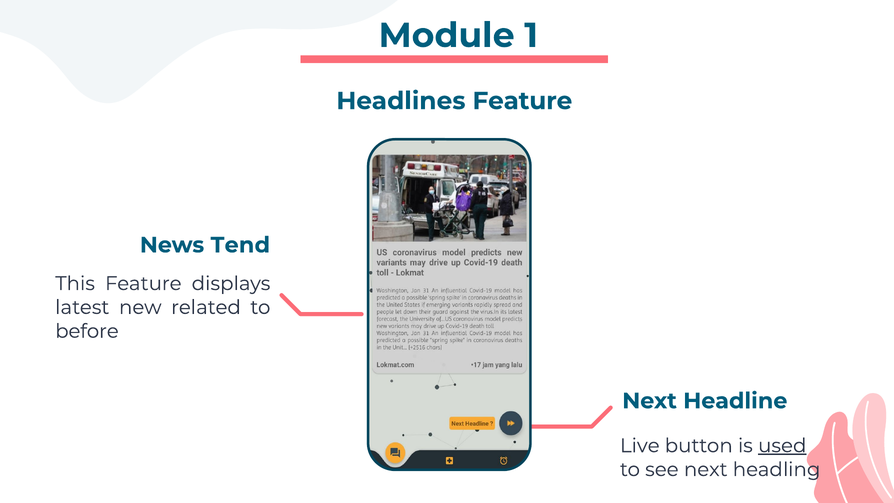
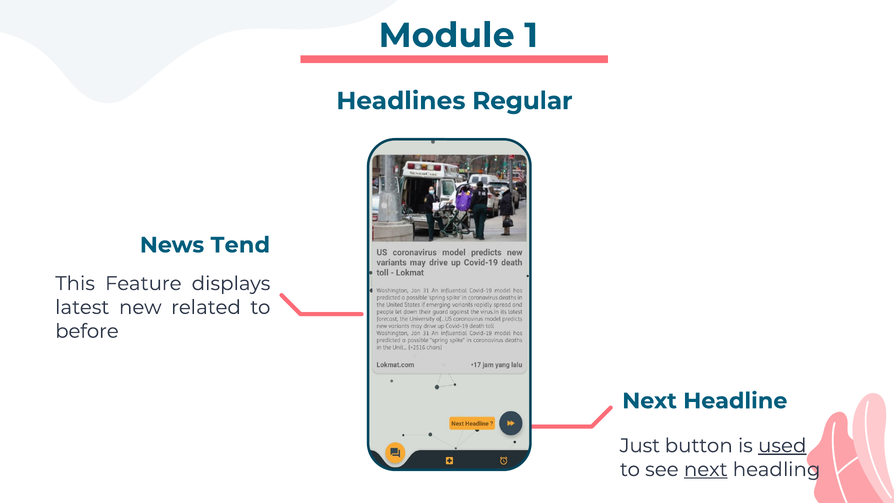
Headlines Feature: Feature -> Regular
Live: Live -> Just
next at (706, 469) underline: none -> present
